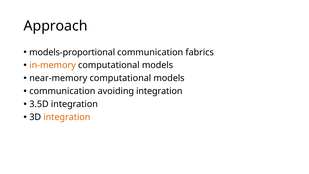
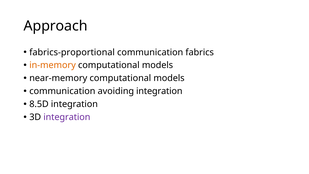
models-proportional: models-proportional -> fabrics-proportional
3.5D: 3.5D -> 8.5D
integration at (67, 117) colour: orange -> purple
